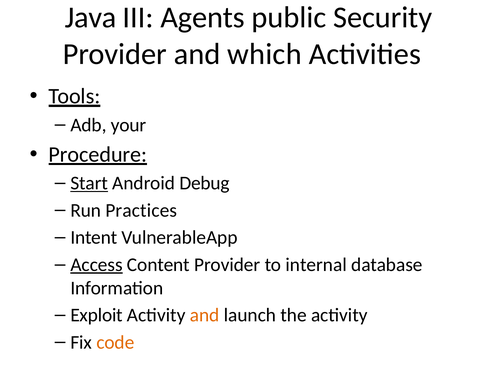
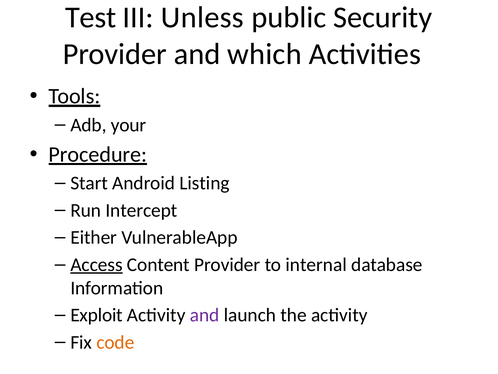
Java: Java -> Test
Agents: Agents -> Unless
Start underline: present -> none
Debug: Debug -> Listing
Practices: Practices -> Intercept
Intent: Intent -> Either
and at (205, 315) colour: orange -> purple
